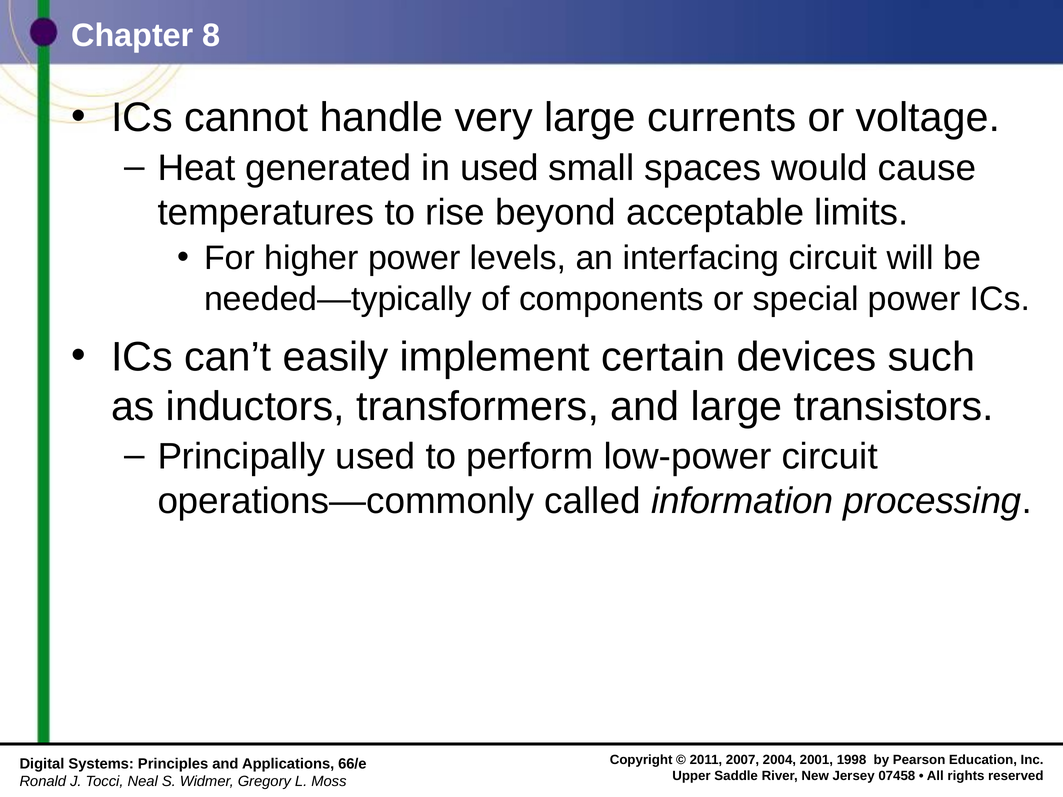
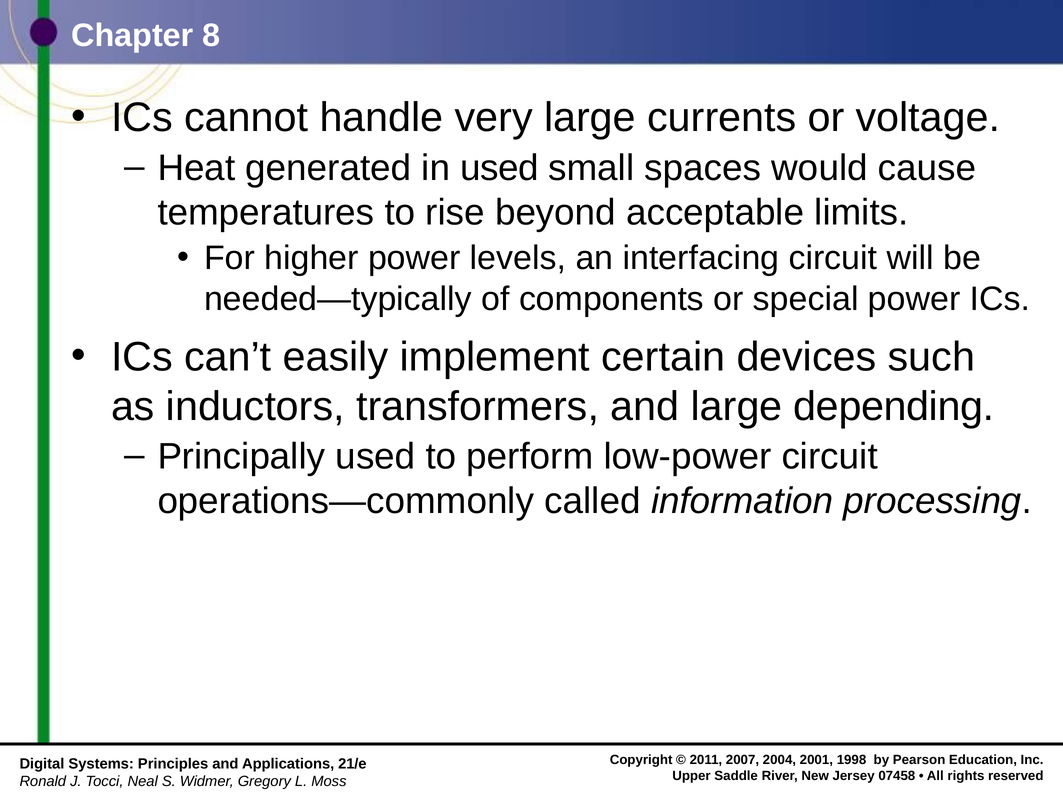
transistors: transistors -> depending
66/e: 66/e -> 21/e
